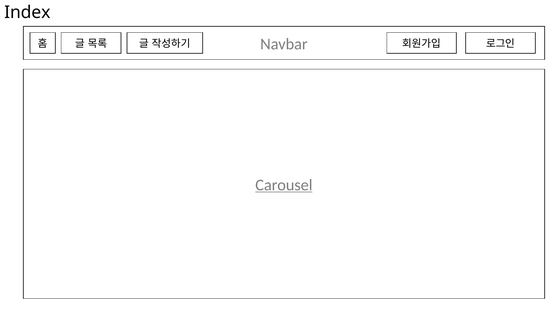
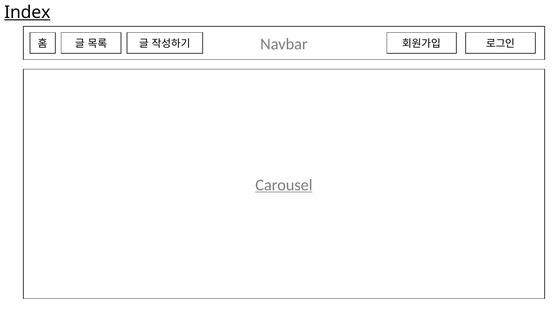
Index underline: none -> present
